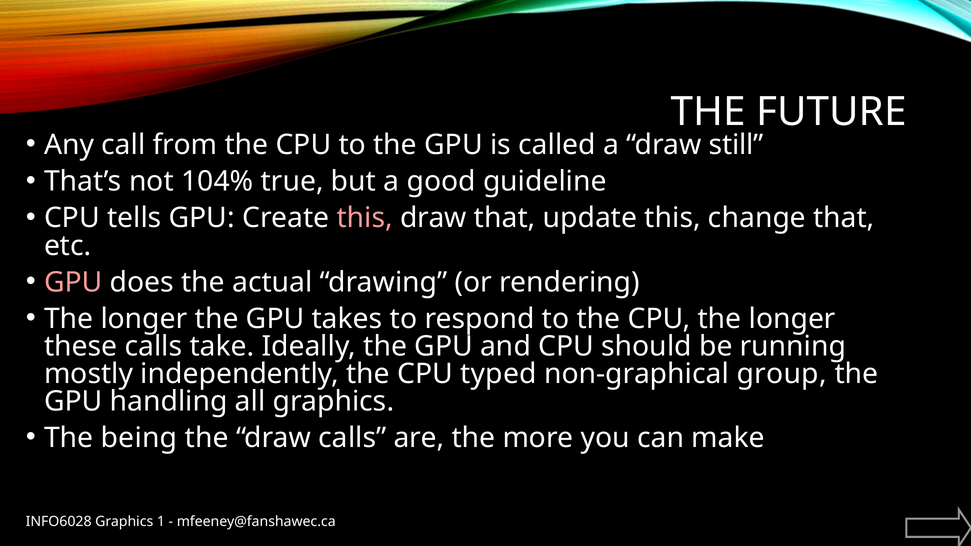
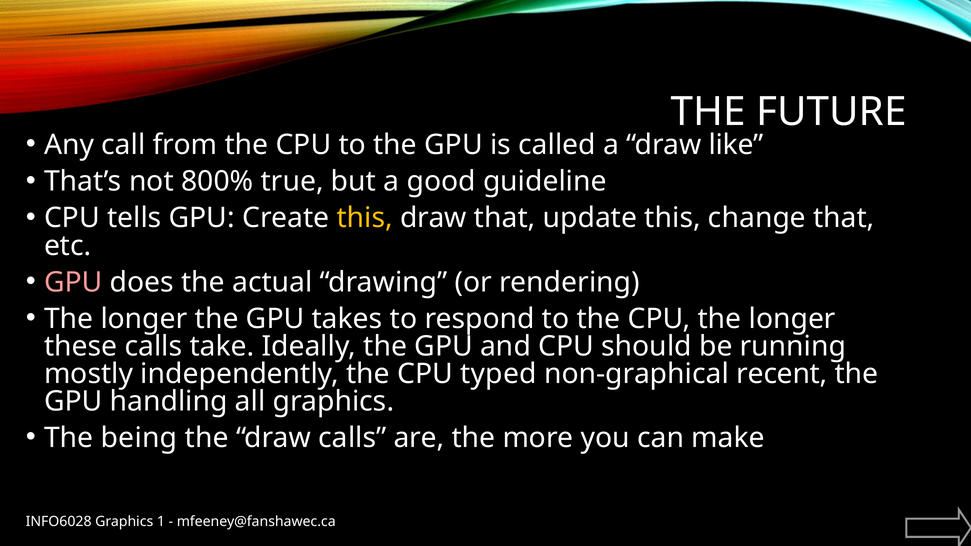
still: still -> like
104%: 104% -> 800%
this at (365, 218) colour: pink -> yellow
group: group -> recent
